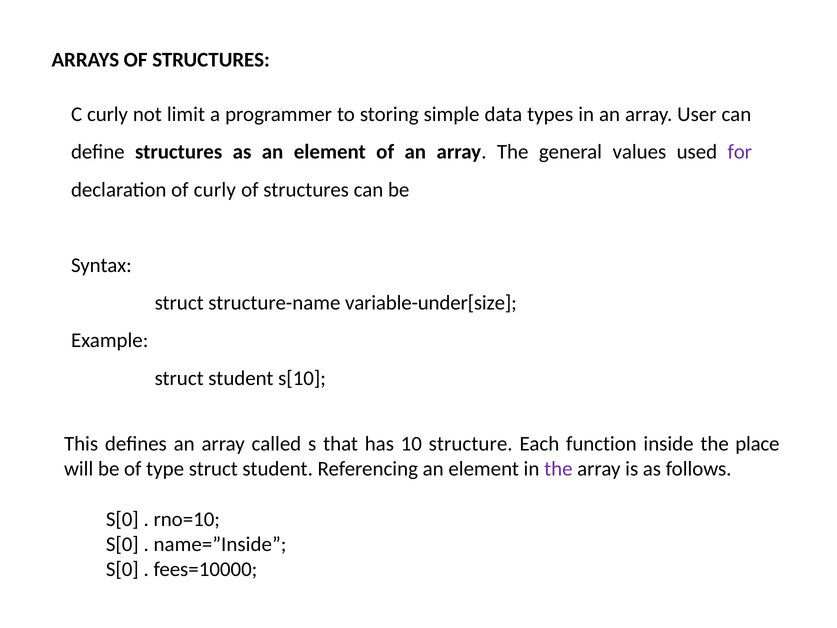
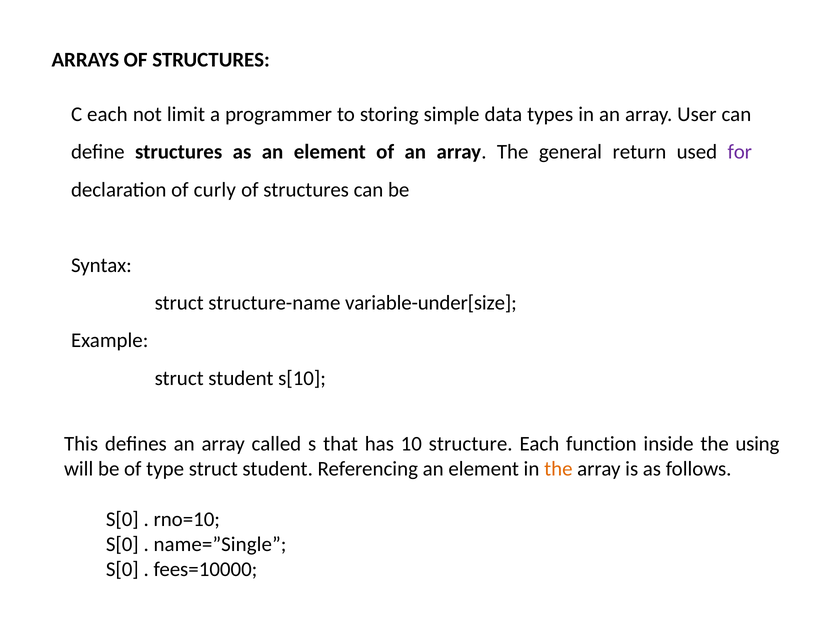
C curly: curly -> each
values: values -> return
place: place -> using
the at (558, 469) colour: purple -> orange
name=”Inside: name=”Inside -> name=”Single
